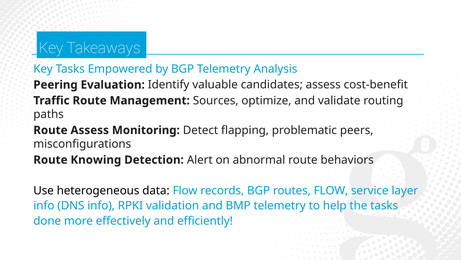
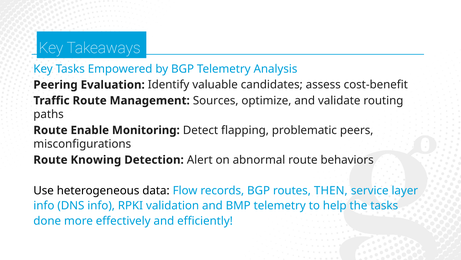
Route Assess: Assess -> Enable
routes FLOW: FLOW -> THEN
